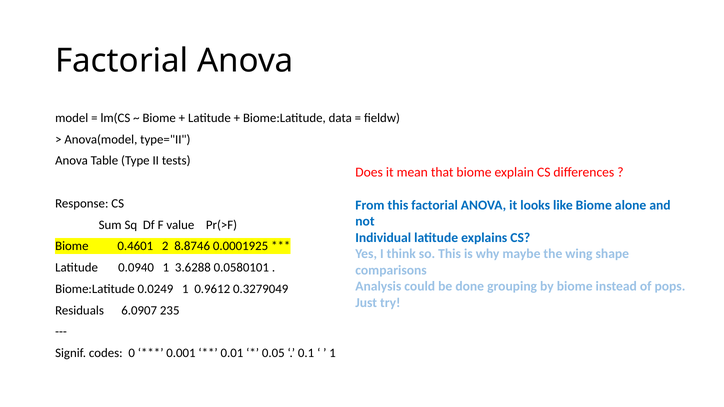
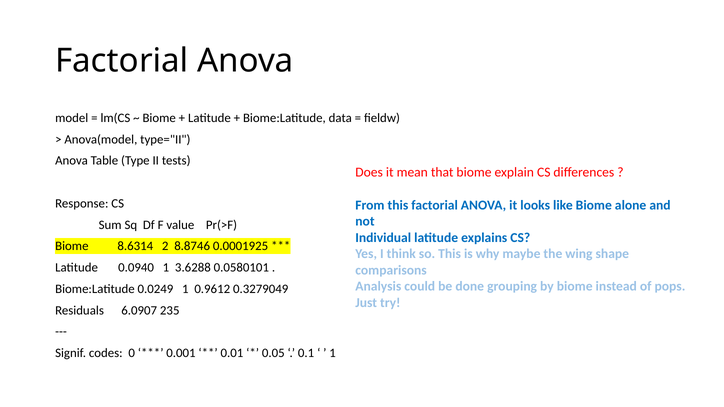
0.4601: 0.4601 -> 8.6314
